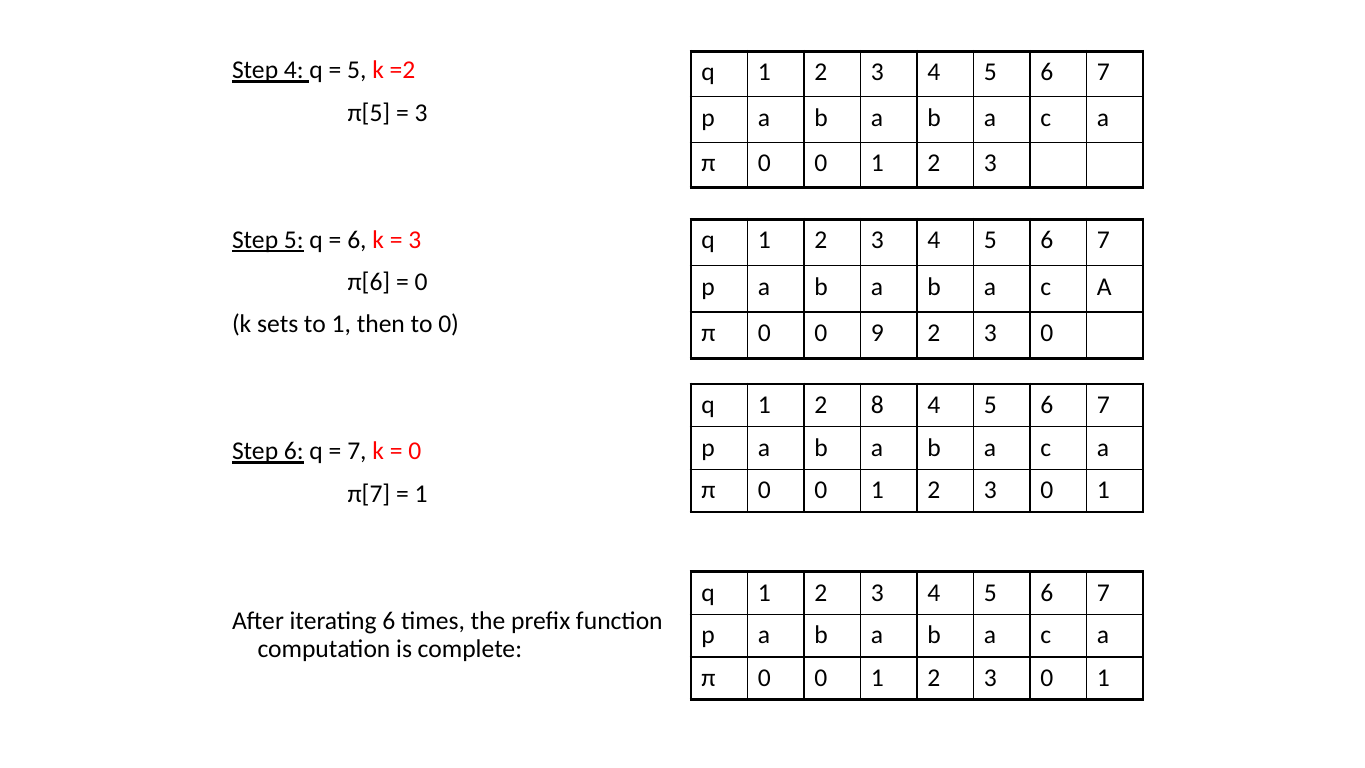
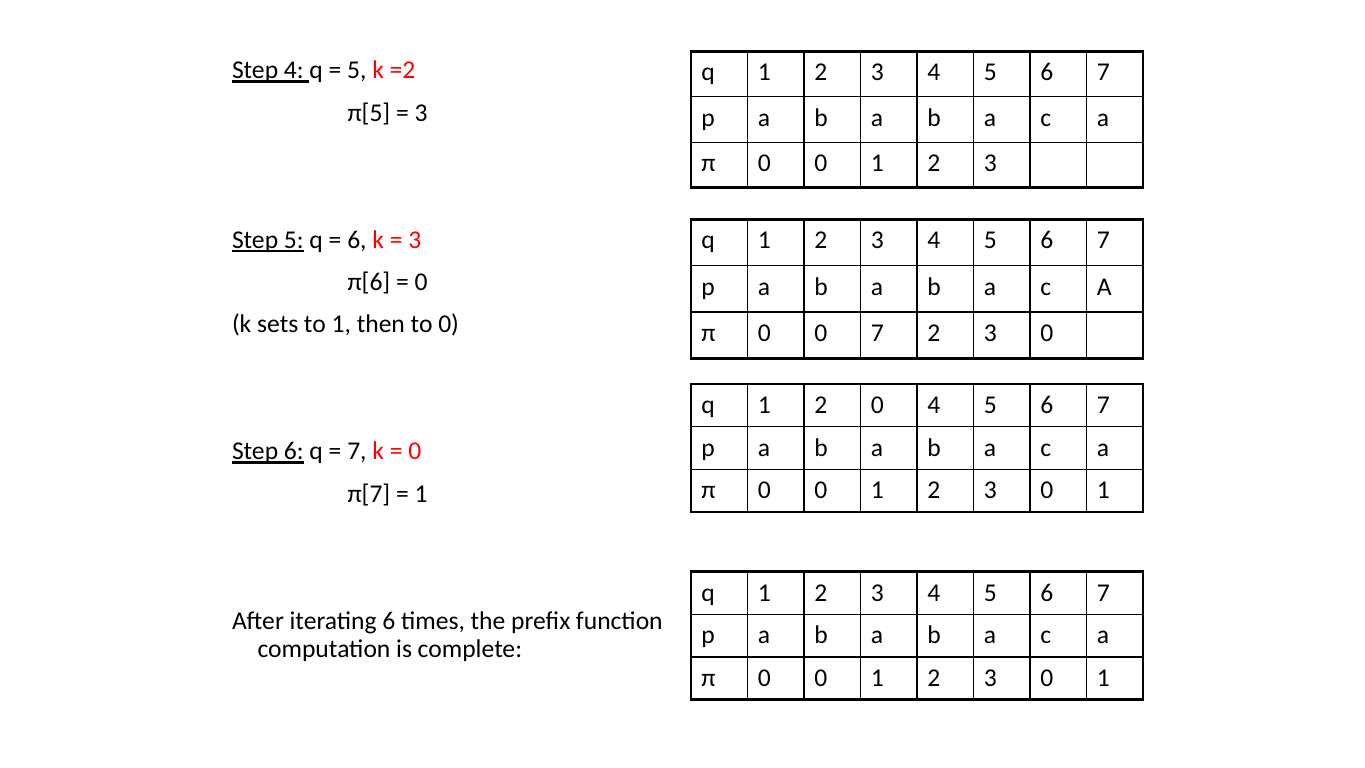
0 9: 9 -> 7
2 8: 8 -> 0
